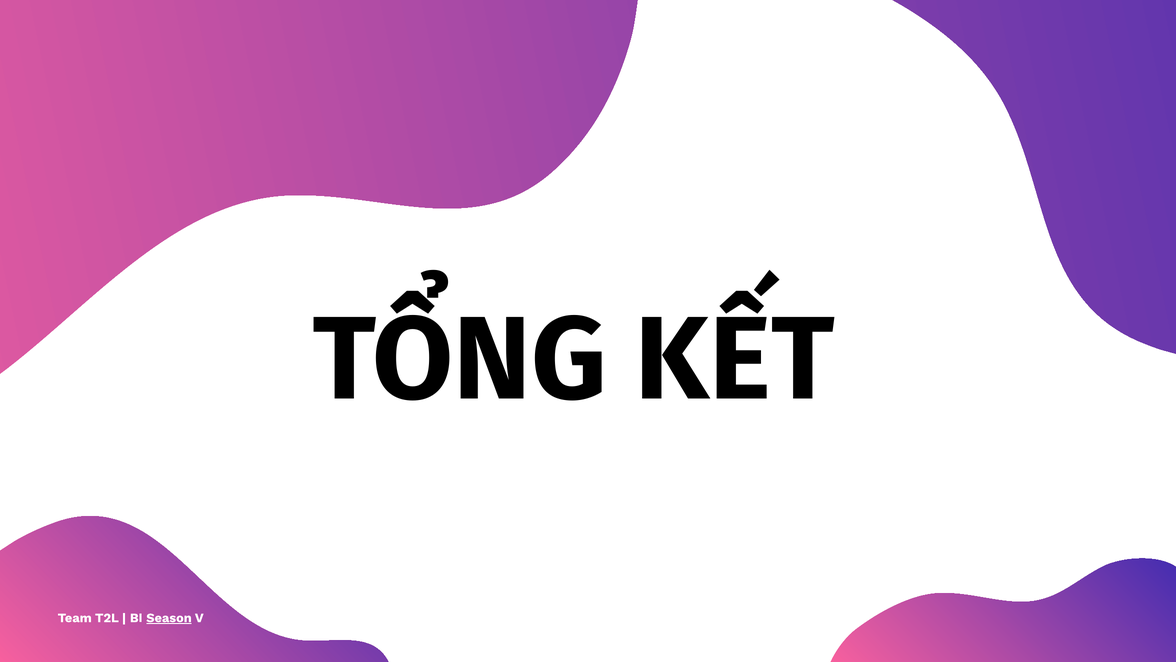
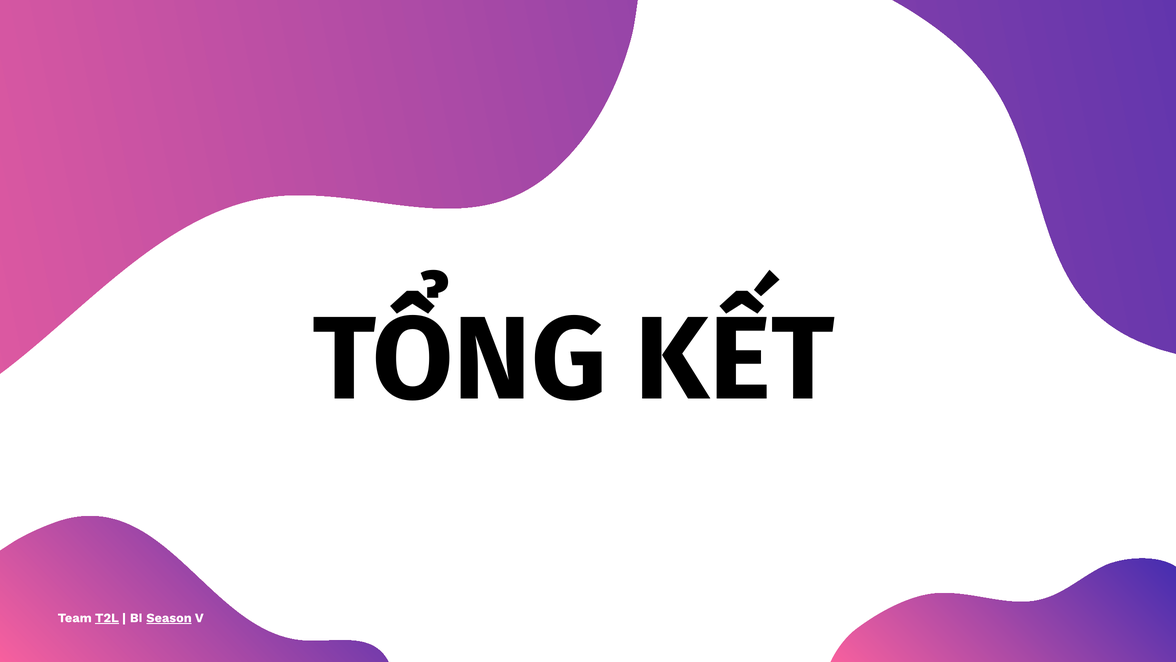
T2L underline: none -> present
